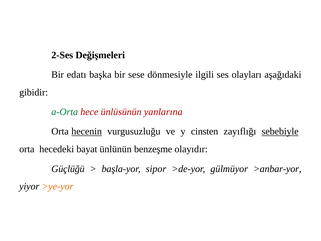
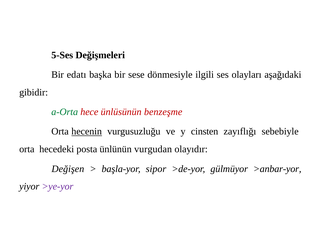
2-Ses: 2-Ses -> 5-Ses
yanlarına: yanlarına -> benzeşme
sebebiyle underline: present -> none
bayat: bayat -> posta
benzeşme: benzeşme -> vurgudan
Güçlüğü: Güçlüğü -> Değişen
>ye-yor colour: orange -> purple
